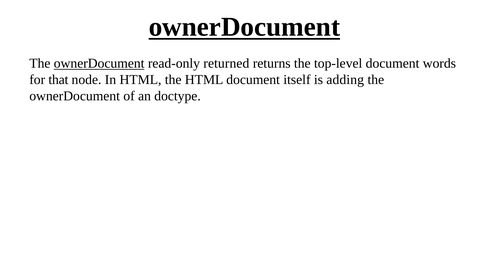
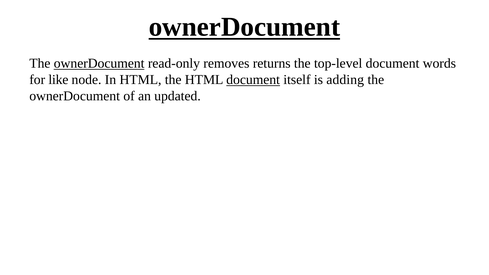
returned: returned -> removes
that: that -> like
document at (253, 80) underline: none -> present
doctype: doctype -> updated
